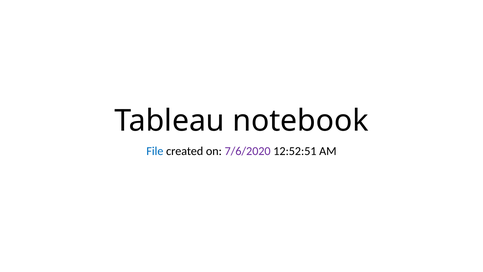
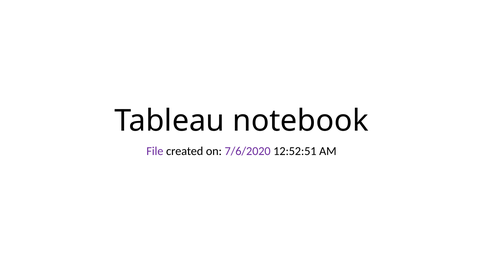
File colour: blue -> purple
